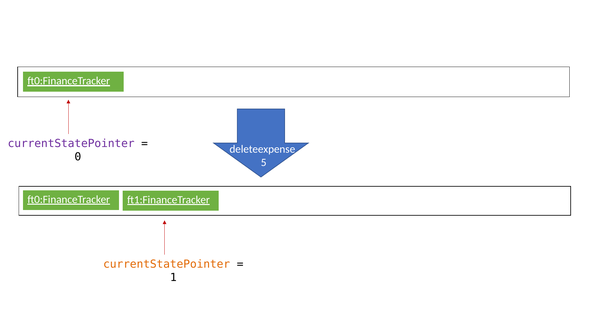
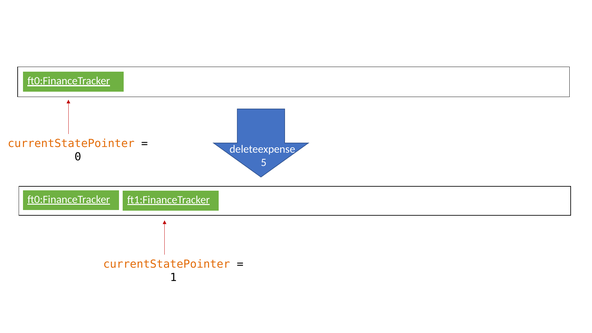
currentStatePointer at (71, 144) colour: purple -> orange
